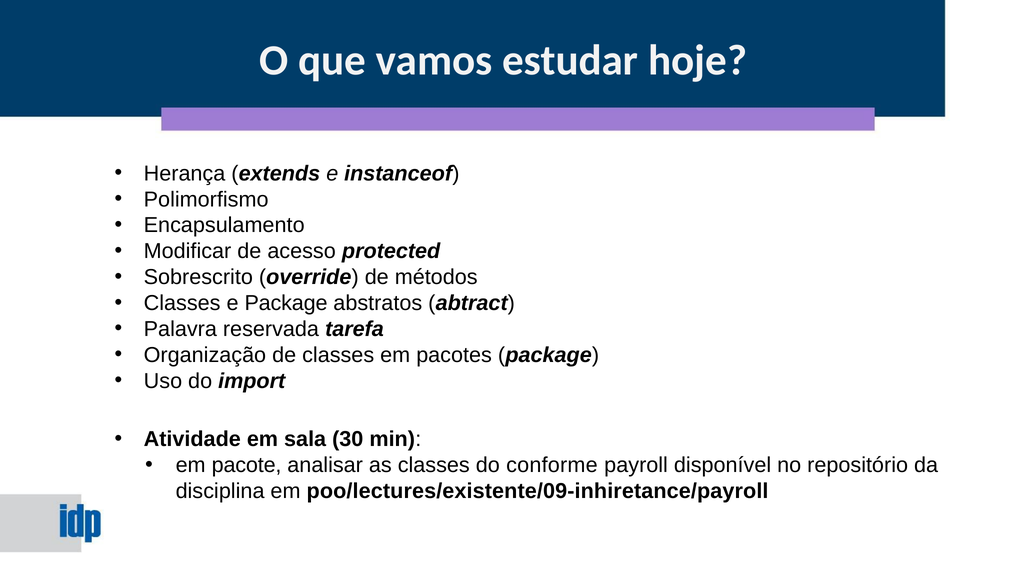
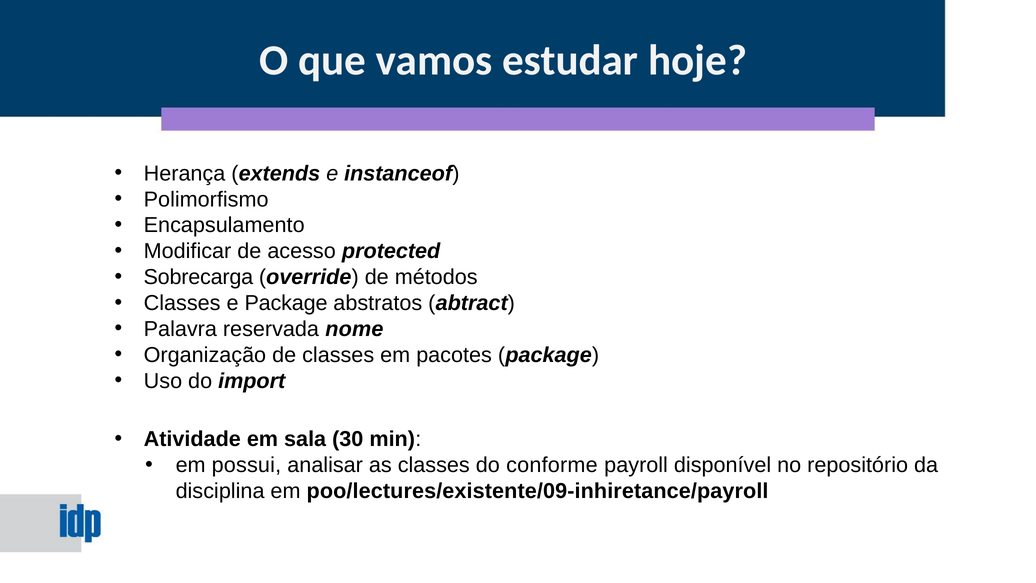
Sobrescrito: Sobrescrito -> Sobrecarga
tarefa: tarefa -> nome
pacote: pacote -> possui
